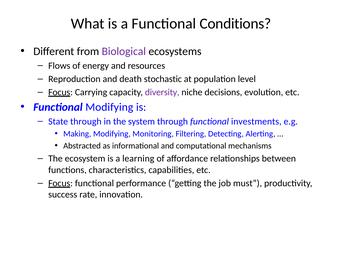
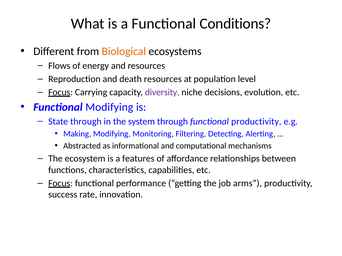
Biological colour: purple -> orange
death stochastic: stochastic -> resources
functional investments: investments -> productivity
learning: learning -> features
must: must -> arms
